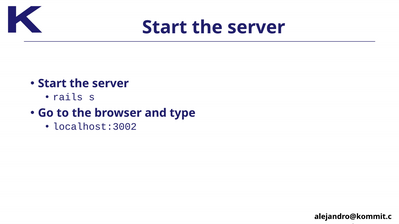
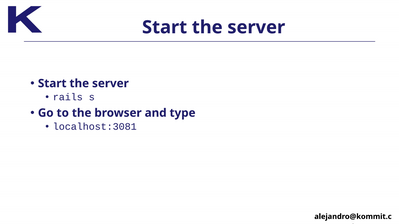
localhost:3002: localhost:3002 -> localhost:3081
